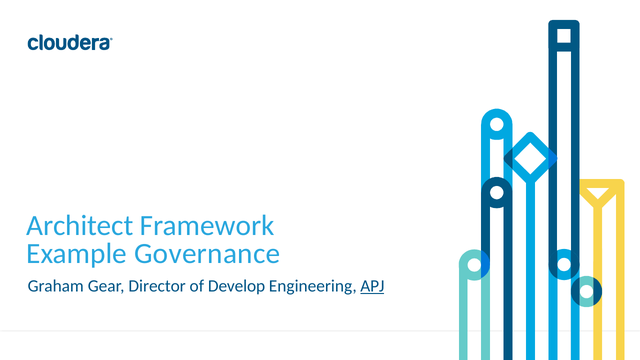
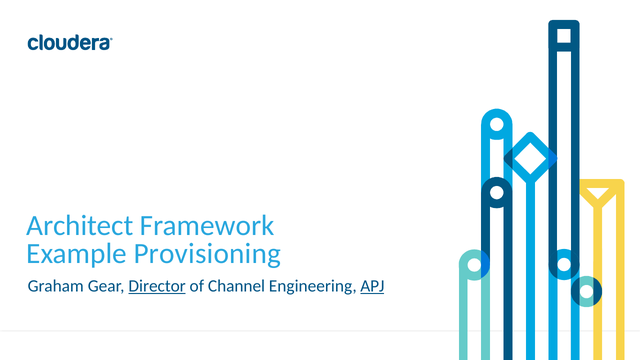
Governance: Governance -> Provisioning
Director underline: none -> present
Develop: Develop -> Channel
